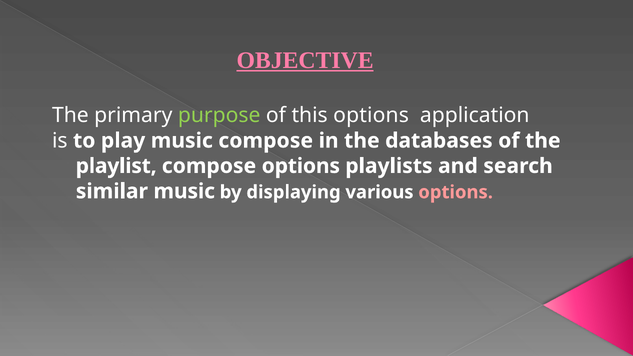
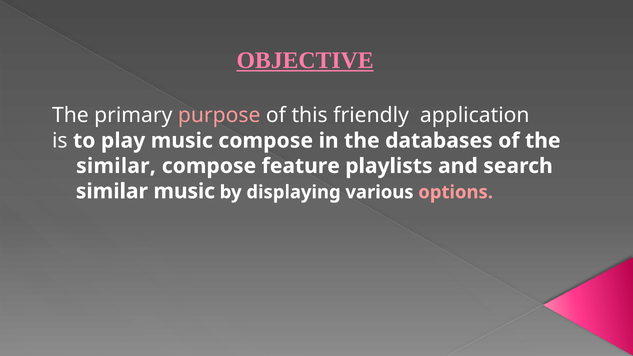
purpose colour: light green -> pink
this options: options -> friendly
playlist at (116, 166): playlist -> similar
compose options: options -> feature
